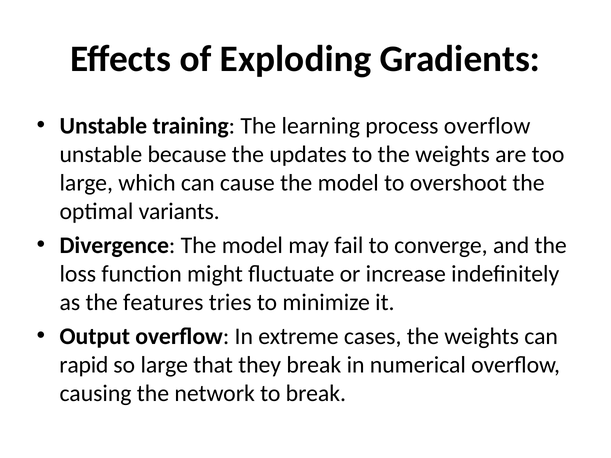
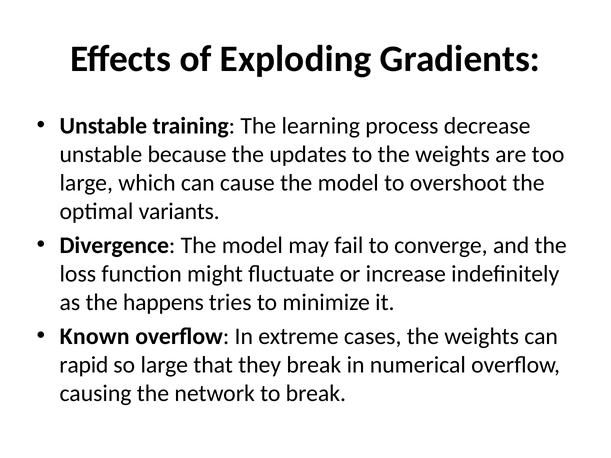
process overflow: overflow -> decrease
features: features -> happens
Output: Output -> Known
